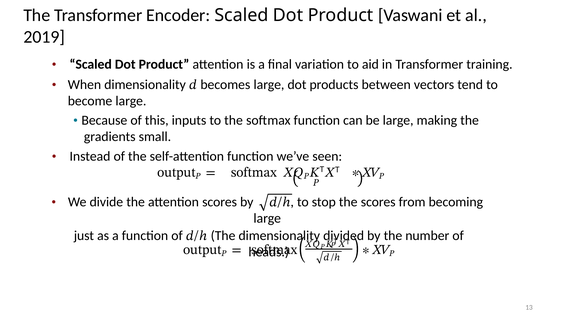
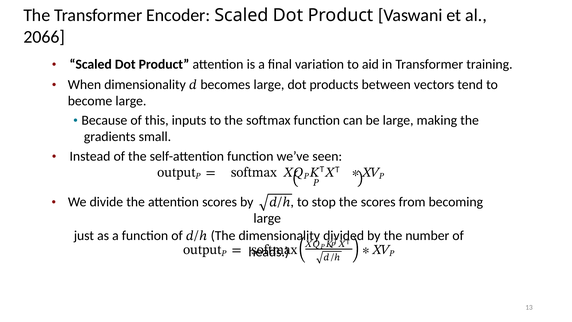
2019: 2019 -> 2066
